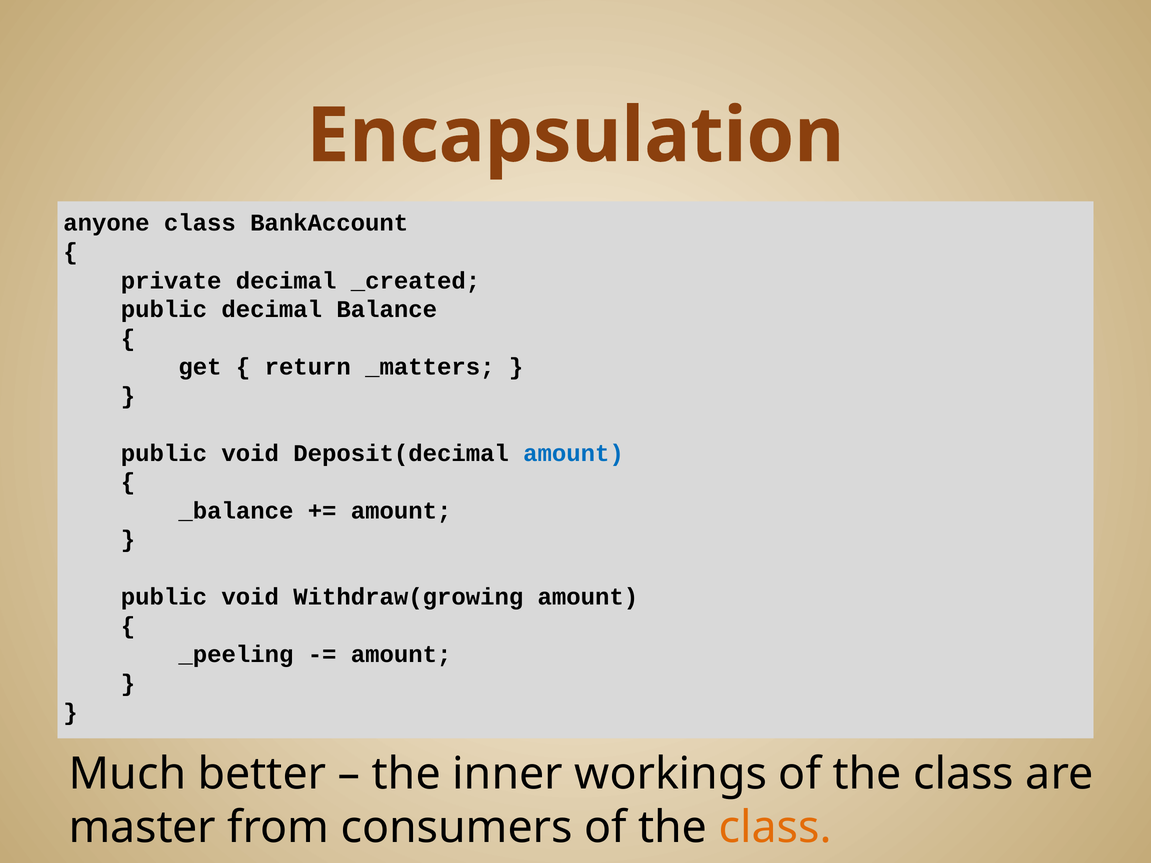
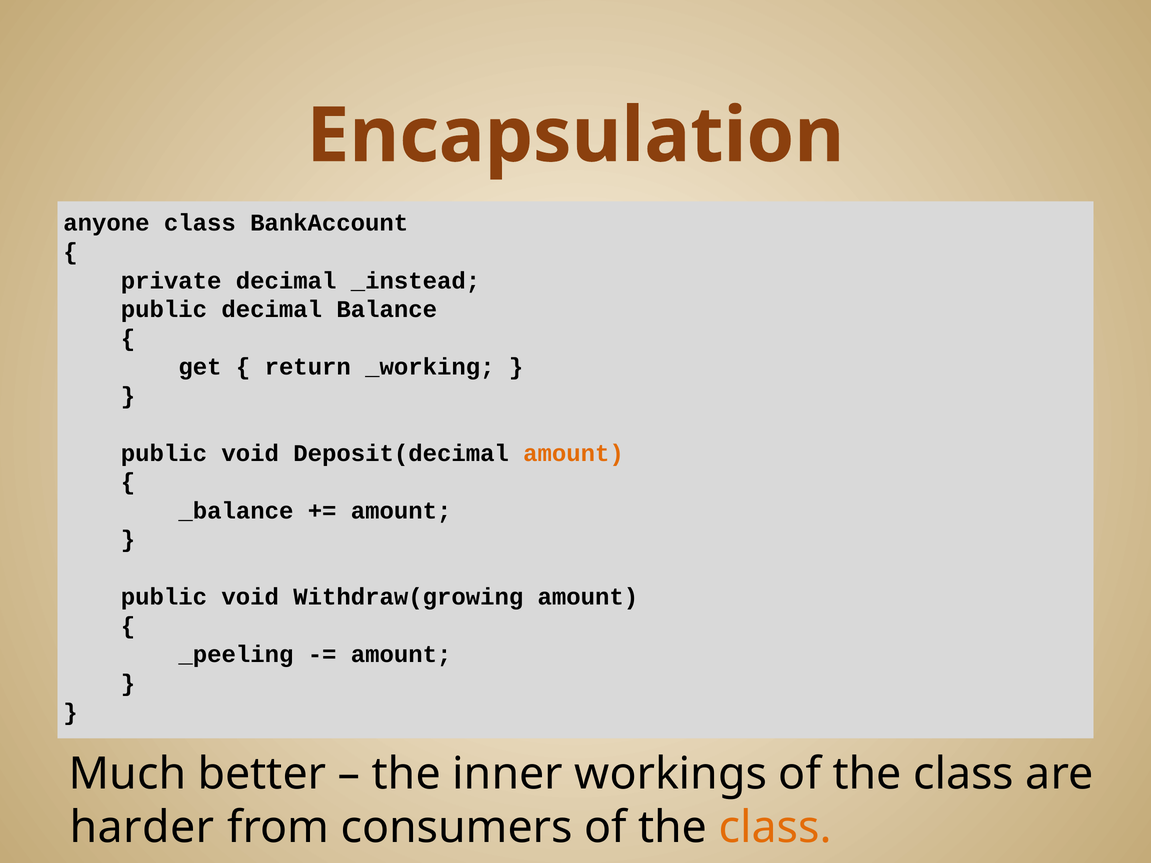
_created: _created -> _instead
_matters: _matters -> _working
amount at (574, 453) colour: blue -> orange
master: master -> harder
